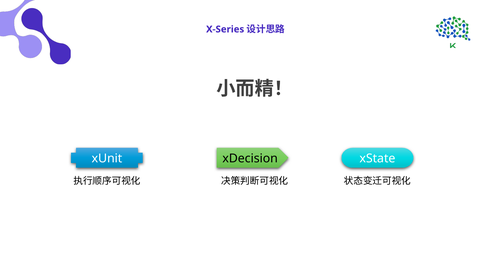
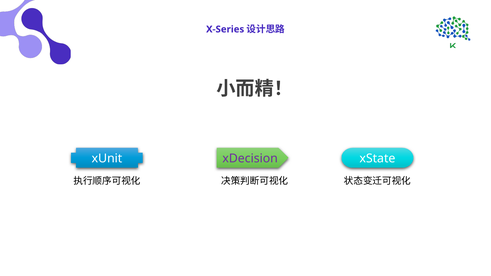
xDecision colour: black -> purple
